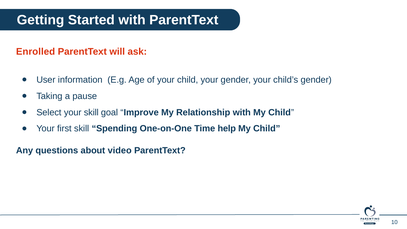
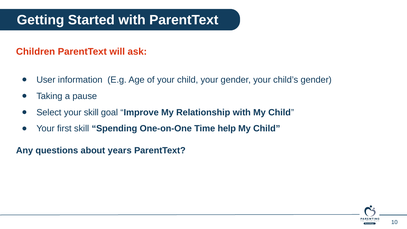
Enrolled: Enrolled -> Children
video: video -> years
